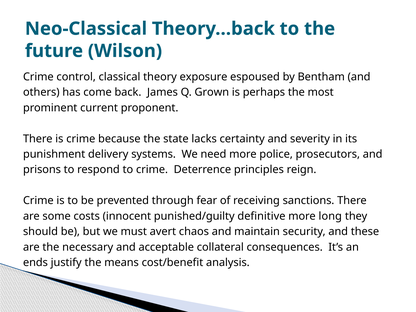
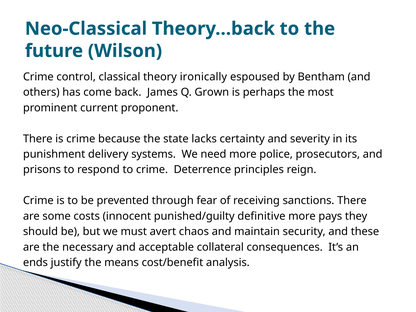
exposure: exposure -> ironically
long: long -> pays
